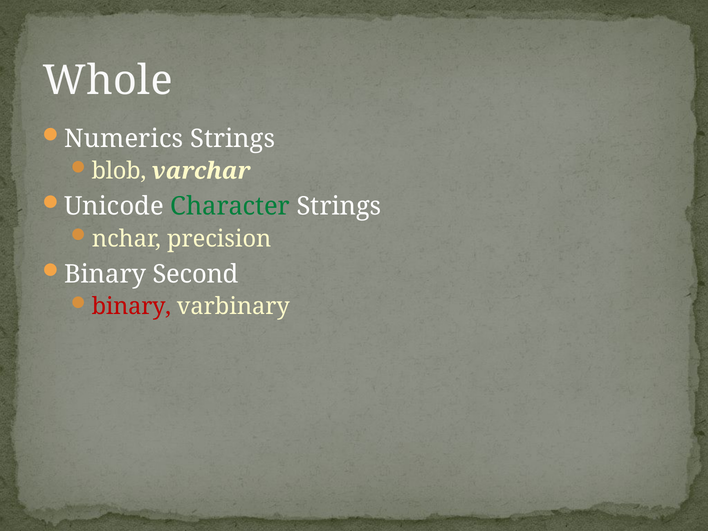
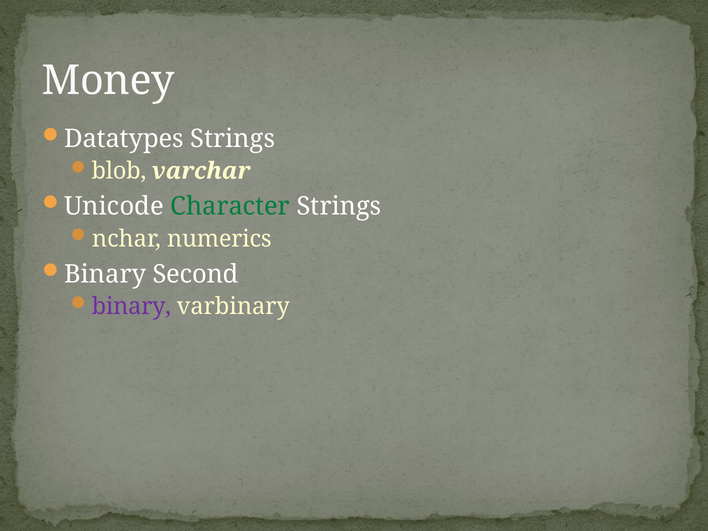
Whole: Whole -> Money
Numerics: Numerics -> Datatypes
precision: precision -> numerics
binary at (131, 307) colour: red -> purple
